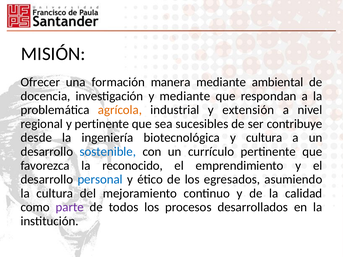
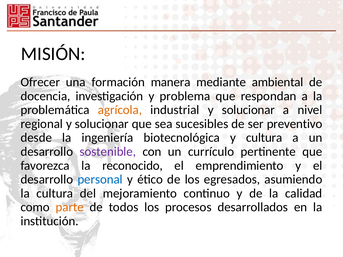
y mediante: mediante -> problema
industrial y extensión: extensión -> solucionar
regional y pertinente: pertinente -> solucionar
contribuye: contribuye -> preventivo
sostenible colour: blue -> purple
parte colour: purple -> orange
